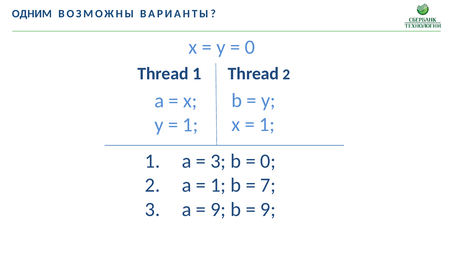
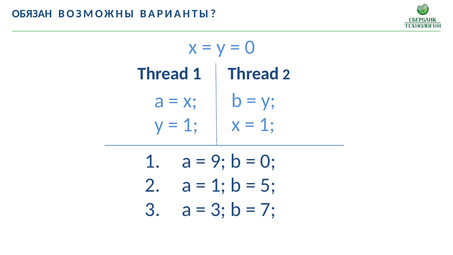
ОДНИМ: ОДНИМ -> ОБЯЗАН
3 at (218, 161): 3 -> 9
7: 7 -> 5
9 at (218, 209): 9 -> 3
9 at (268, 209): 9 -> 7
